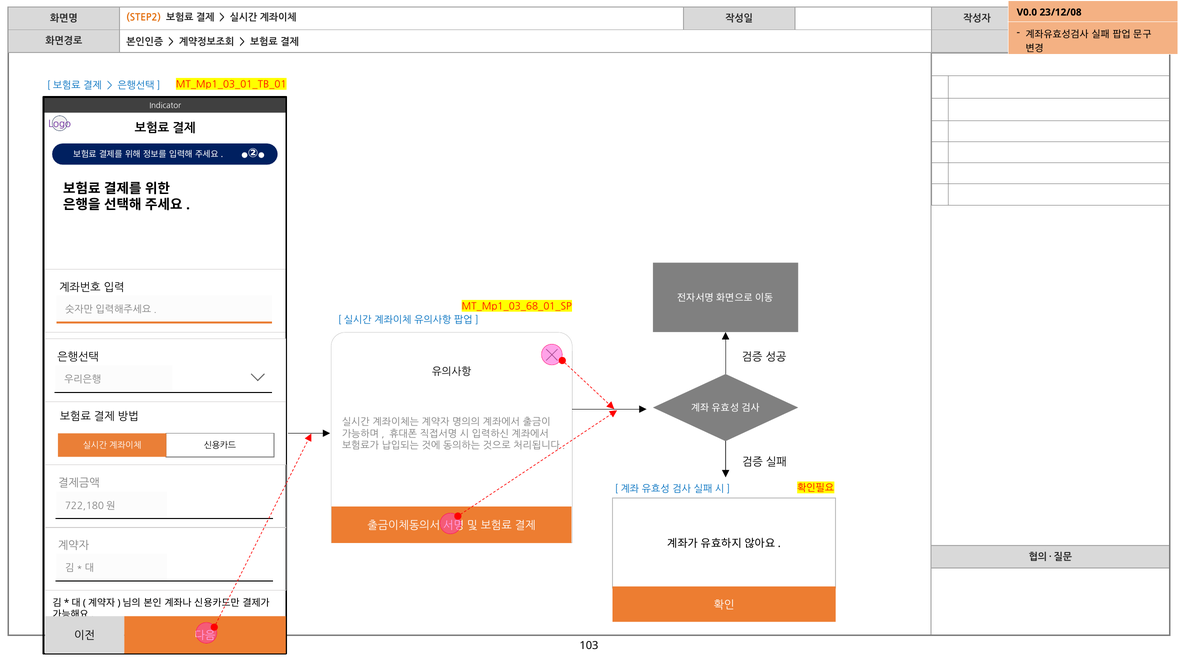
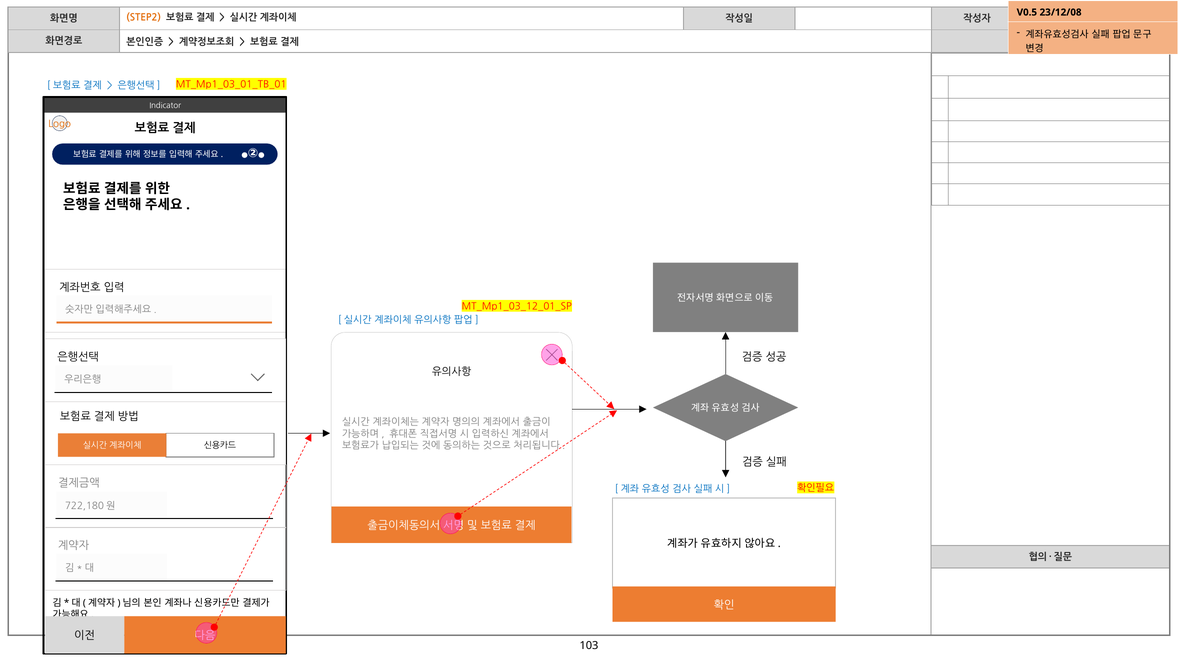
V0.0: V0.0 -> V0.5
Logo colour: purple -> orange
MT_Mp1_03_68_01_SP: MT_Mp1_03_68_01_SP -> MT_Mp1_03_12_01_SP
